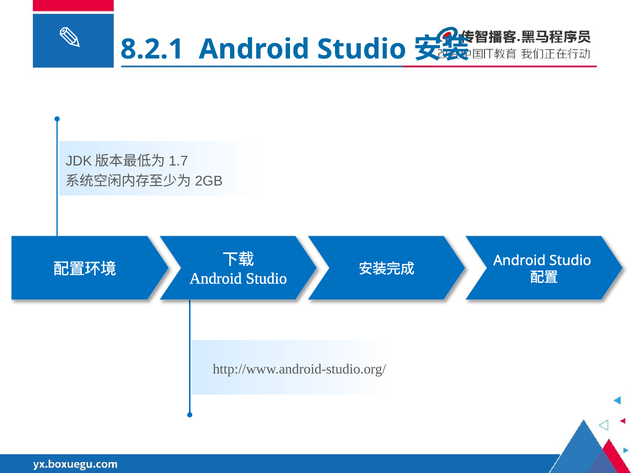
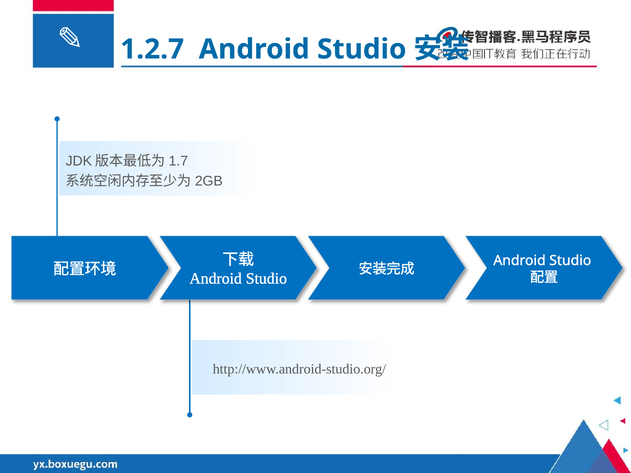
8.2.1: 8.2.1 -> 1.2.7
